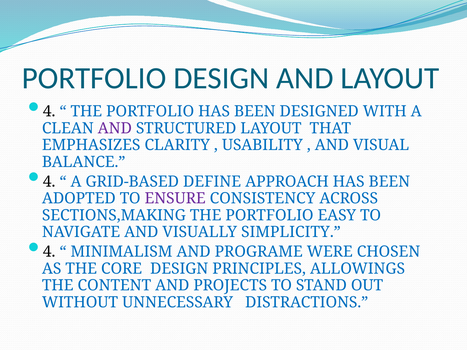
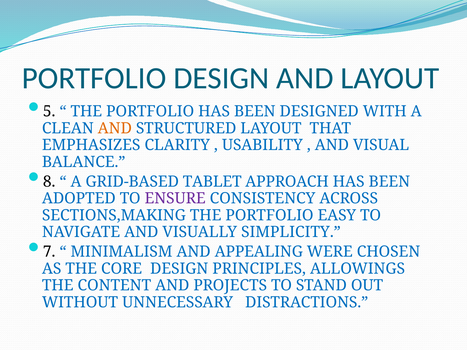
4 at (49, 112): 4 -> 5
AND at (115, 128) colour: purple -> orange
4 at (49, 182): 4 -> 8
DEFINE: DEFINE -> TABLET
4 at (49, 252): 4 -> 7
PROGRAME: PROGRAME -> APPEALING
